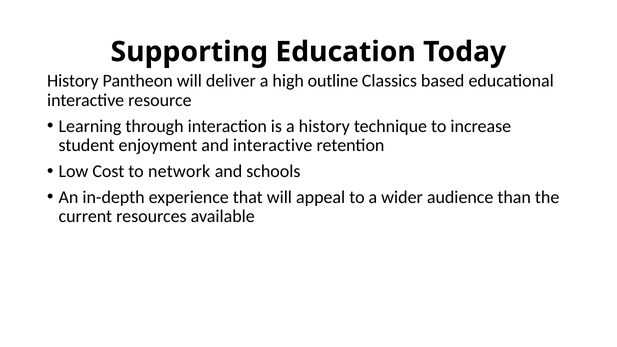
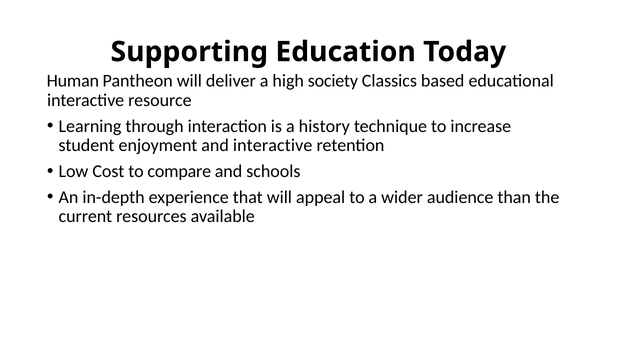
History at (73, 81): History -> Human
outline: outline -> society
network: network -> compare
